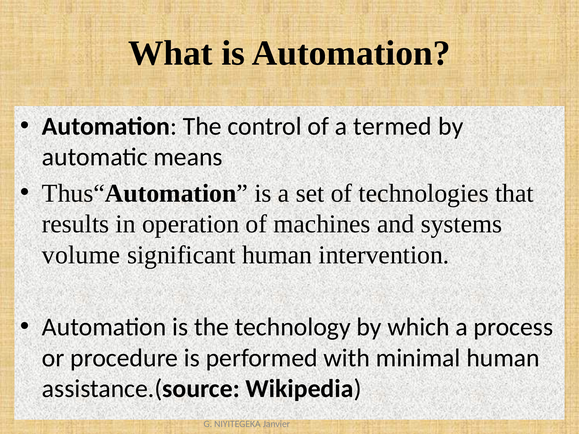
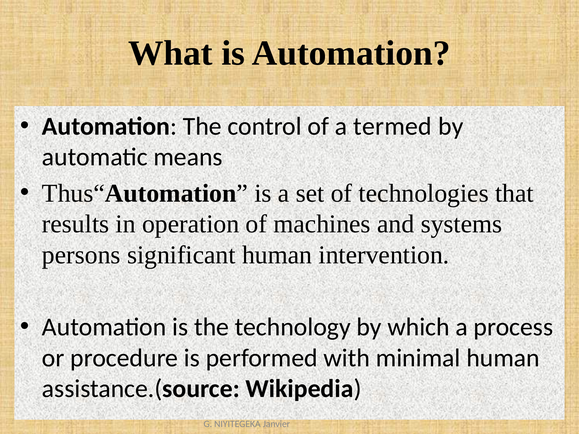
volume: volume -> persons
